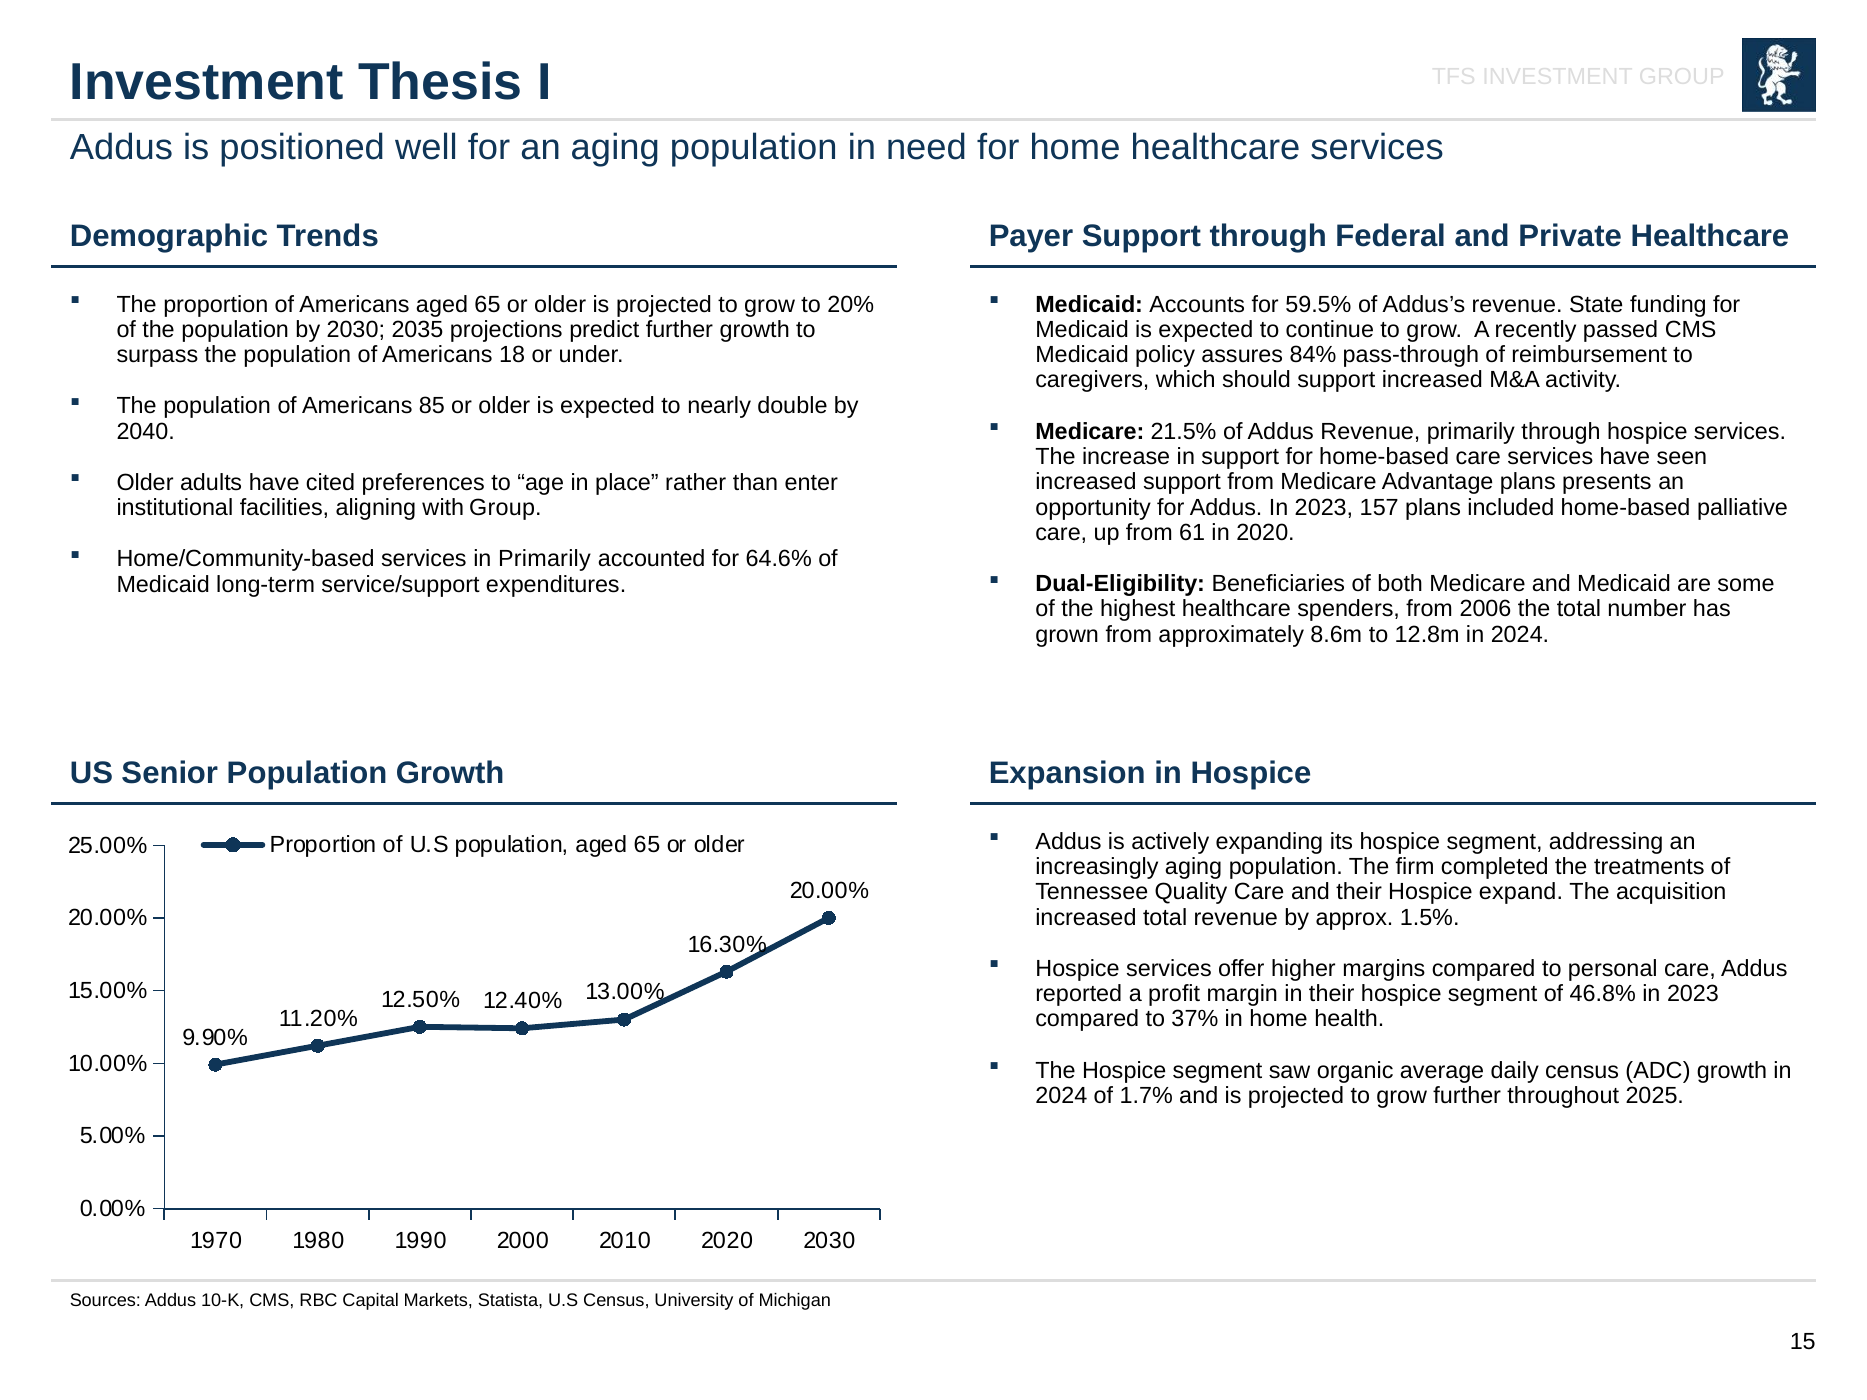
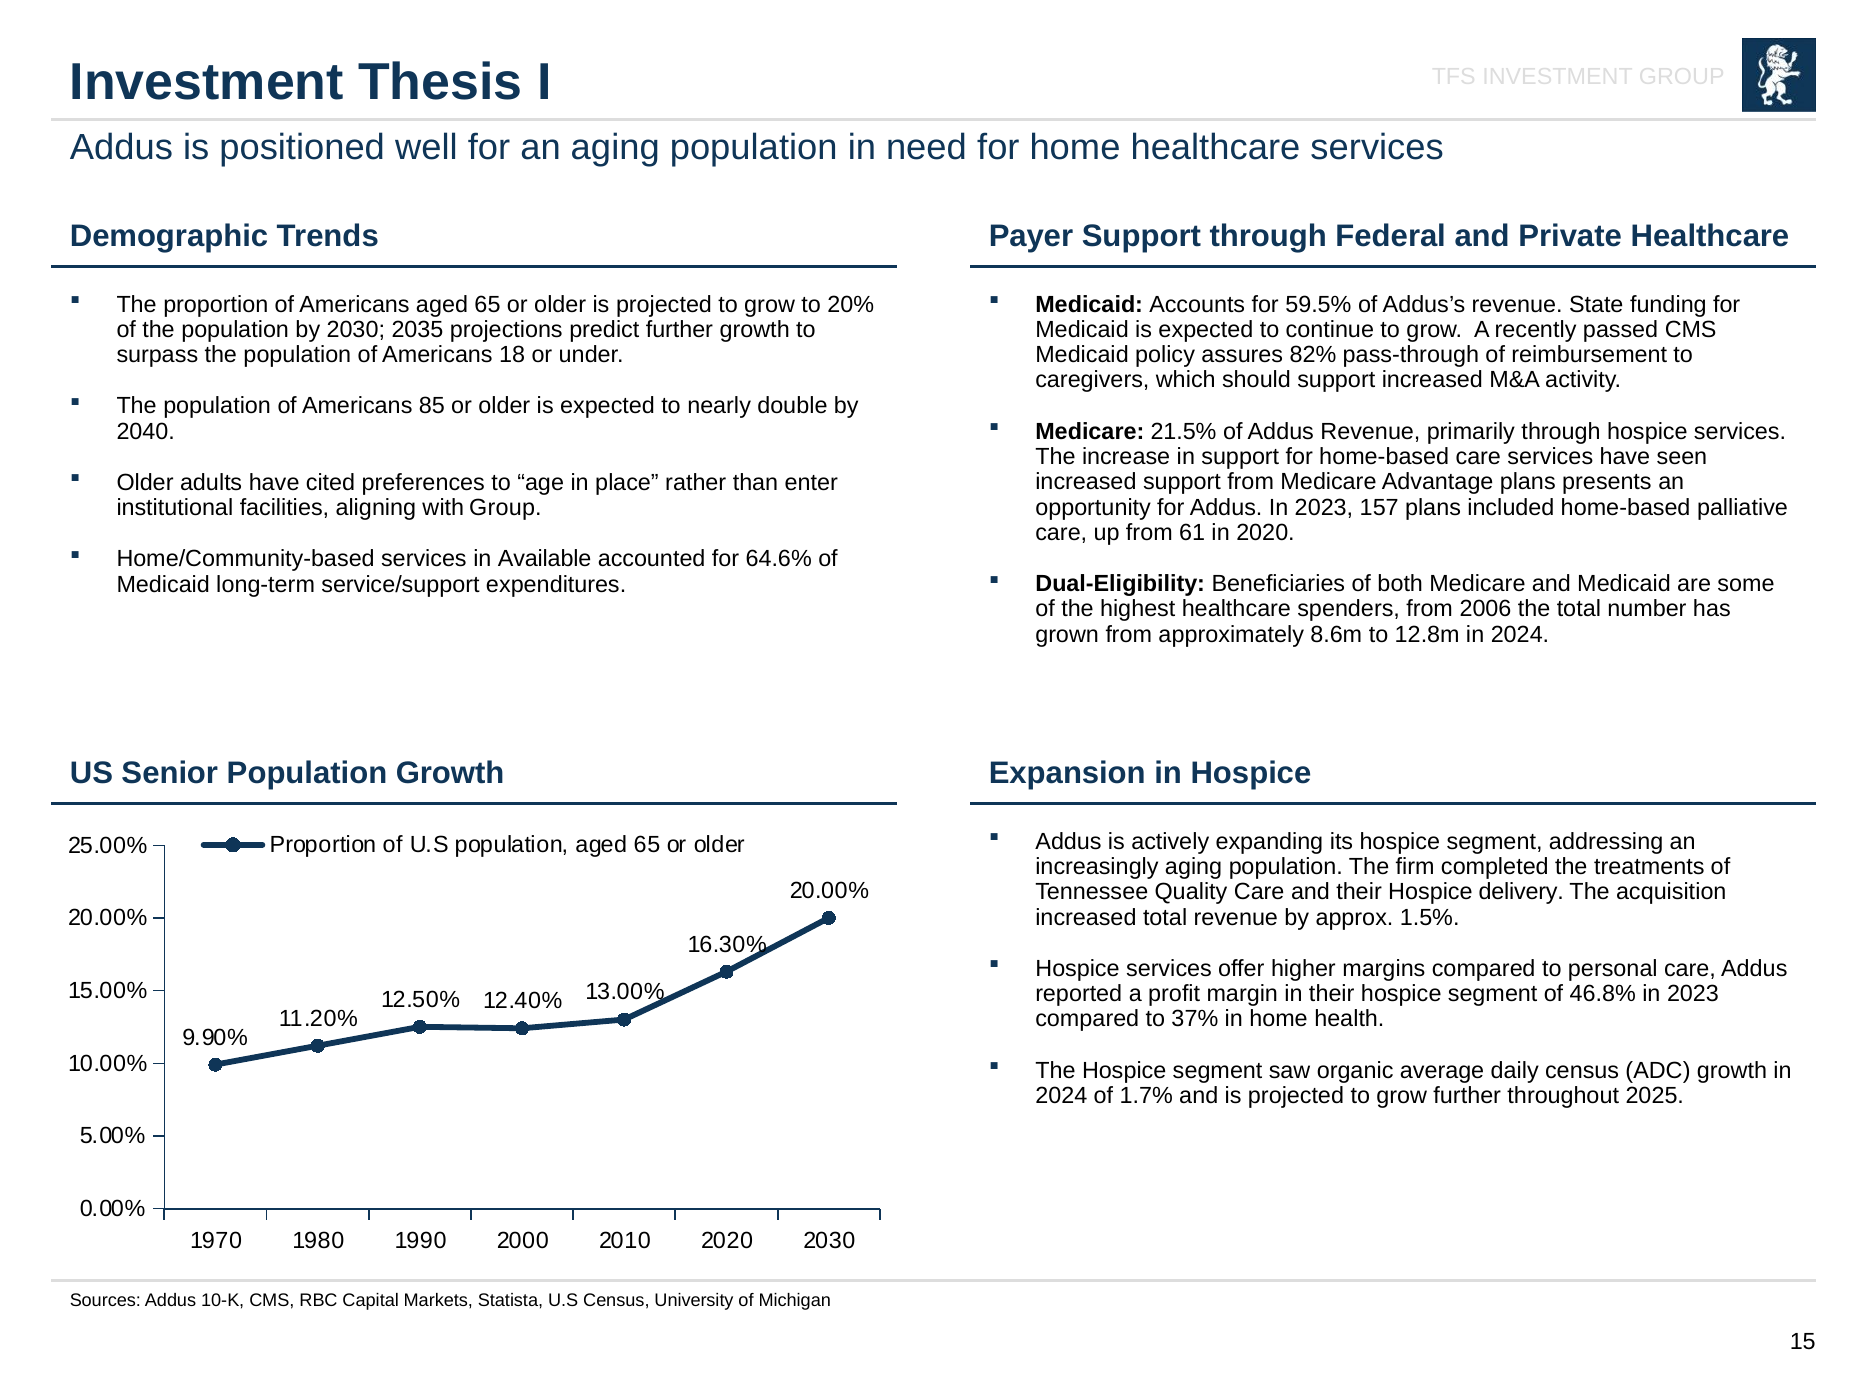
84%: 84% -> 82%
in Primarily: Primarily -> Available
expand: expand -> delivery
